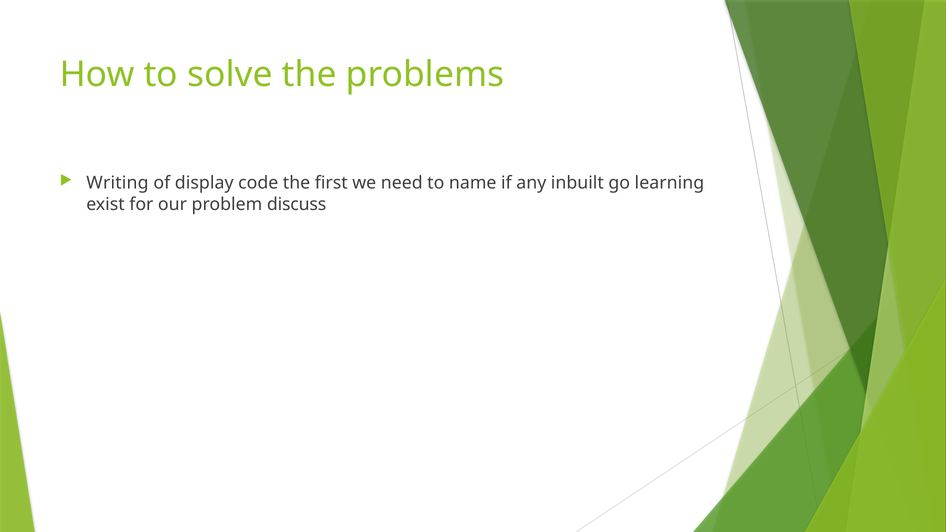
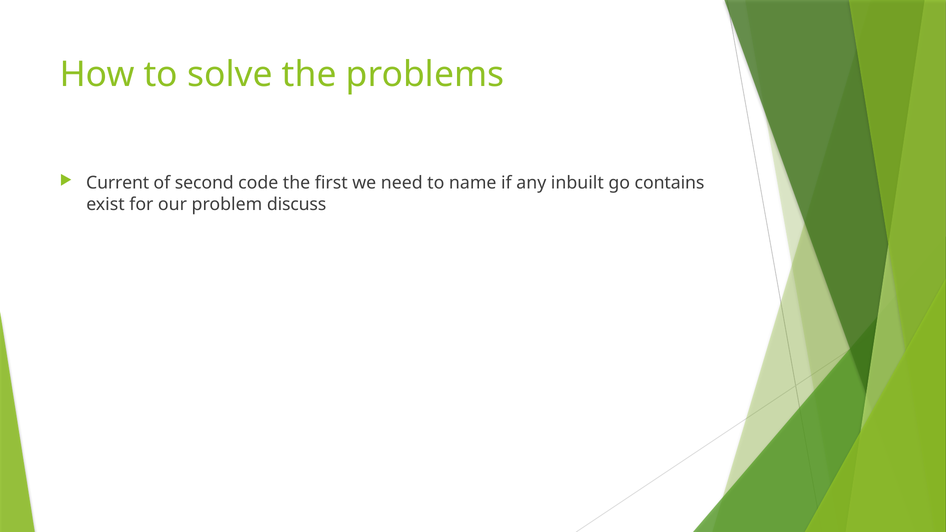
Writing: Writing -> Current
display: display -> second
learning: learning -> contains
